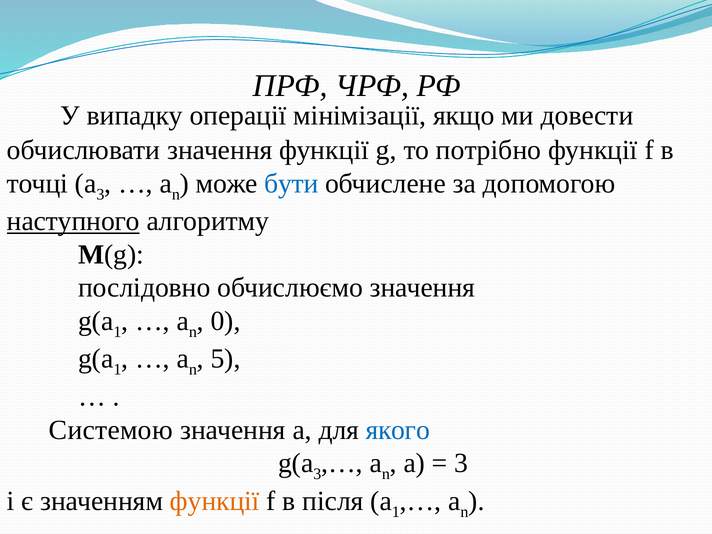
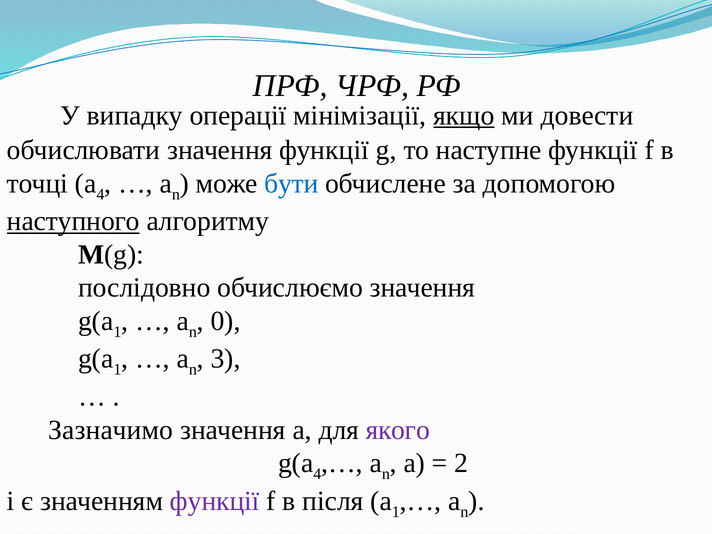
якщо underline: none -> present
потрібно: потрібно -> наступне
a 3: 3 -> 4
5: 5 -> 3
Системою: Системою -> Зазначимо
якого colour: blue -> purple
3 at (317, 474): 3 -> 4
3 at (461, 463): 3 -> 2
функції at (215, 501) colour: orange -> purple
